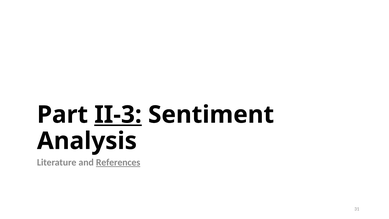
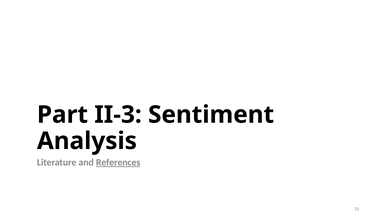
II-3 underline: present -> none
